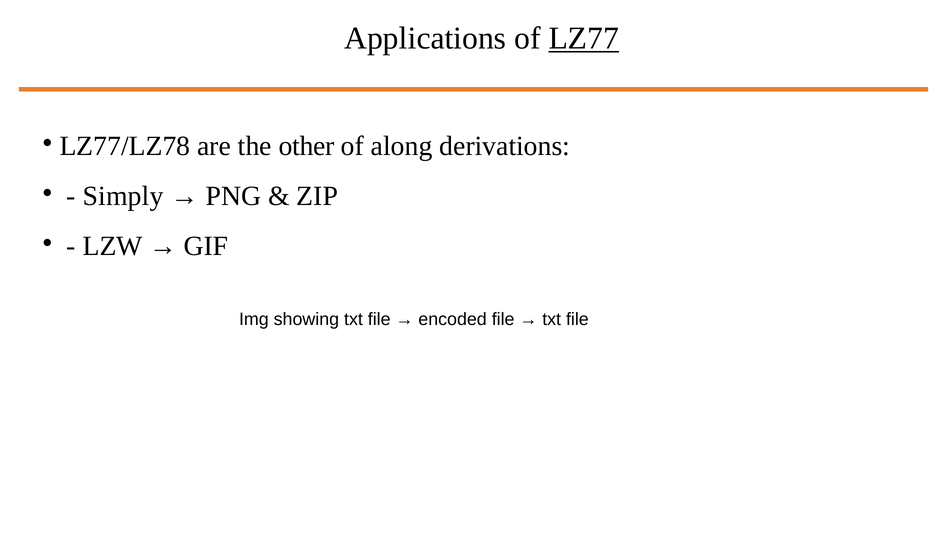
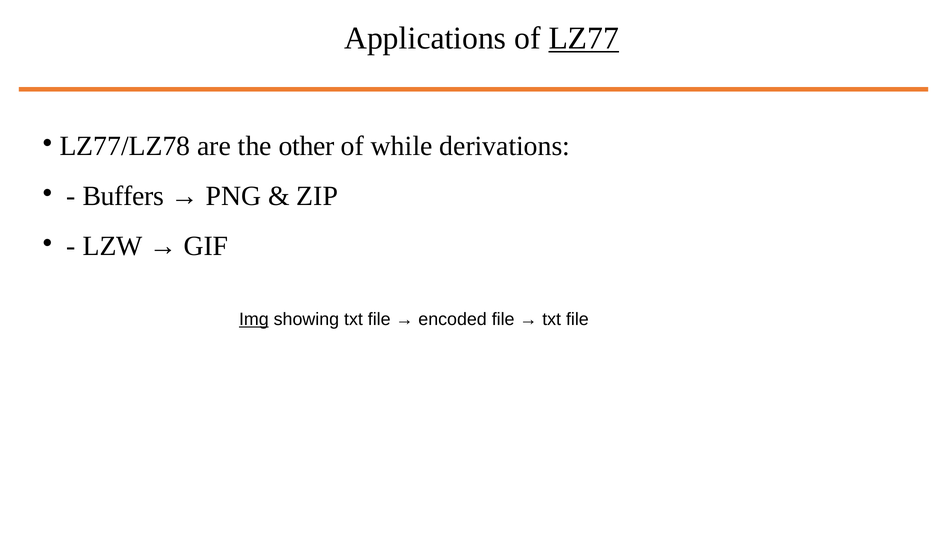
along: along -> while
Simply: Simply -> Buffers
Img underline: none -> present
